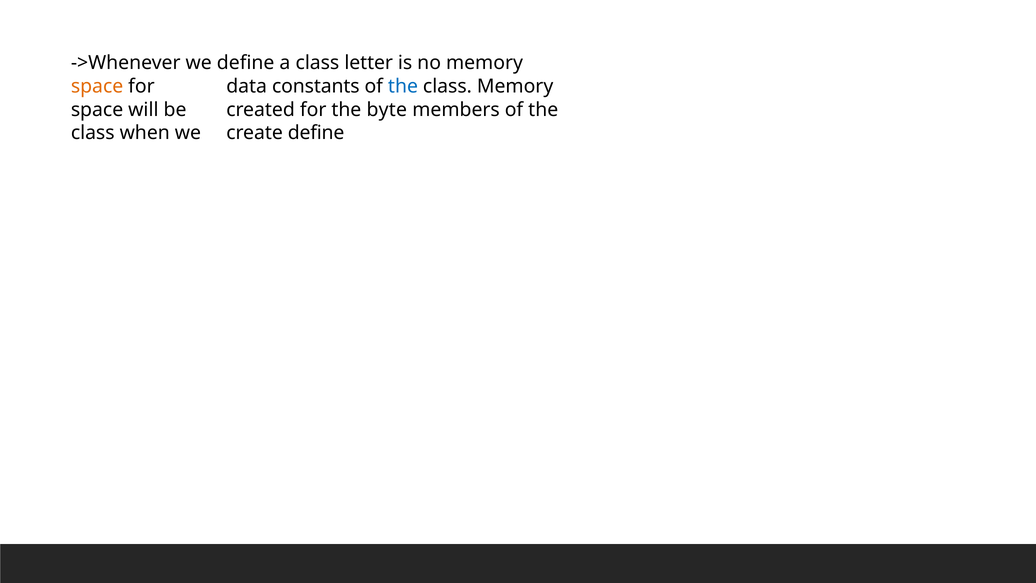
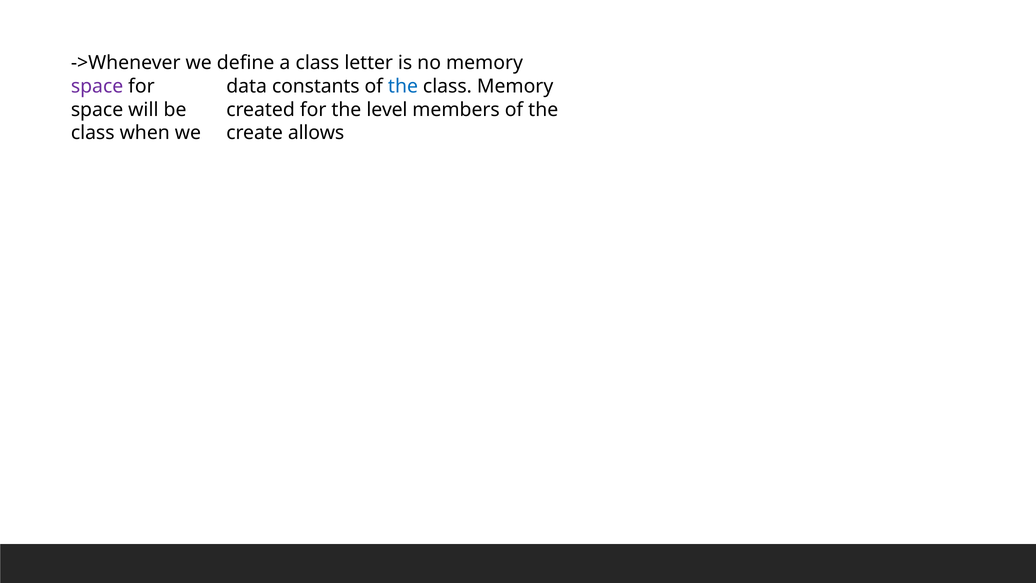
space at (97, 86) colour: orange -> purple
byte: byte -> level
create define: define -> allows
